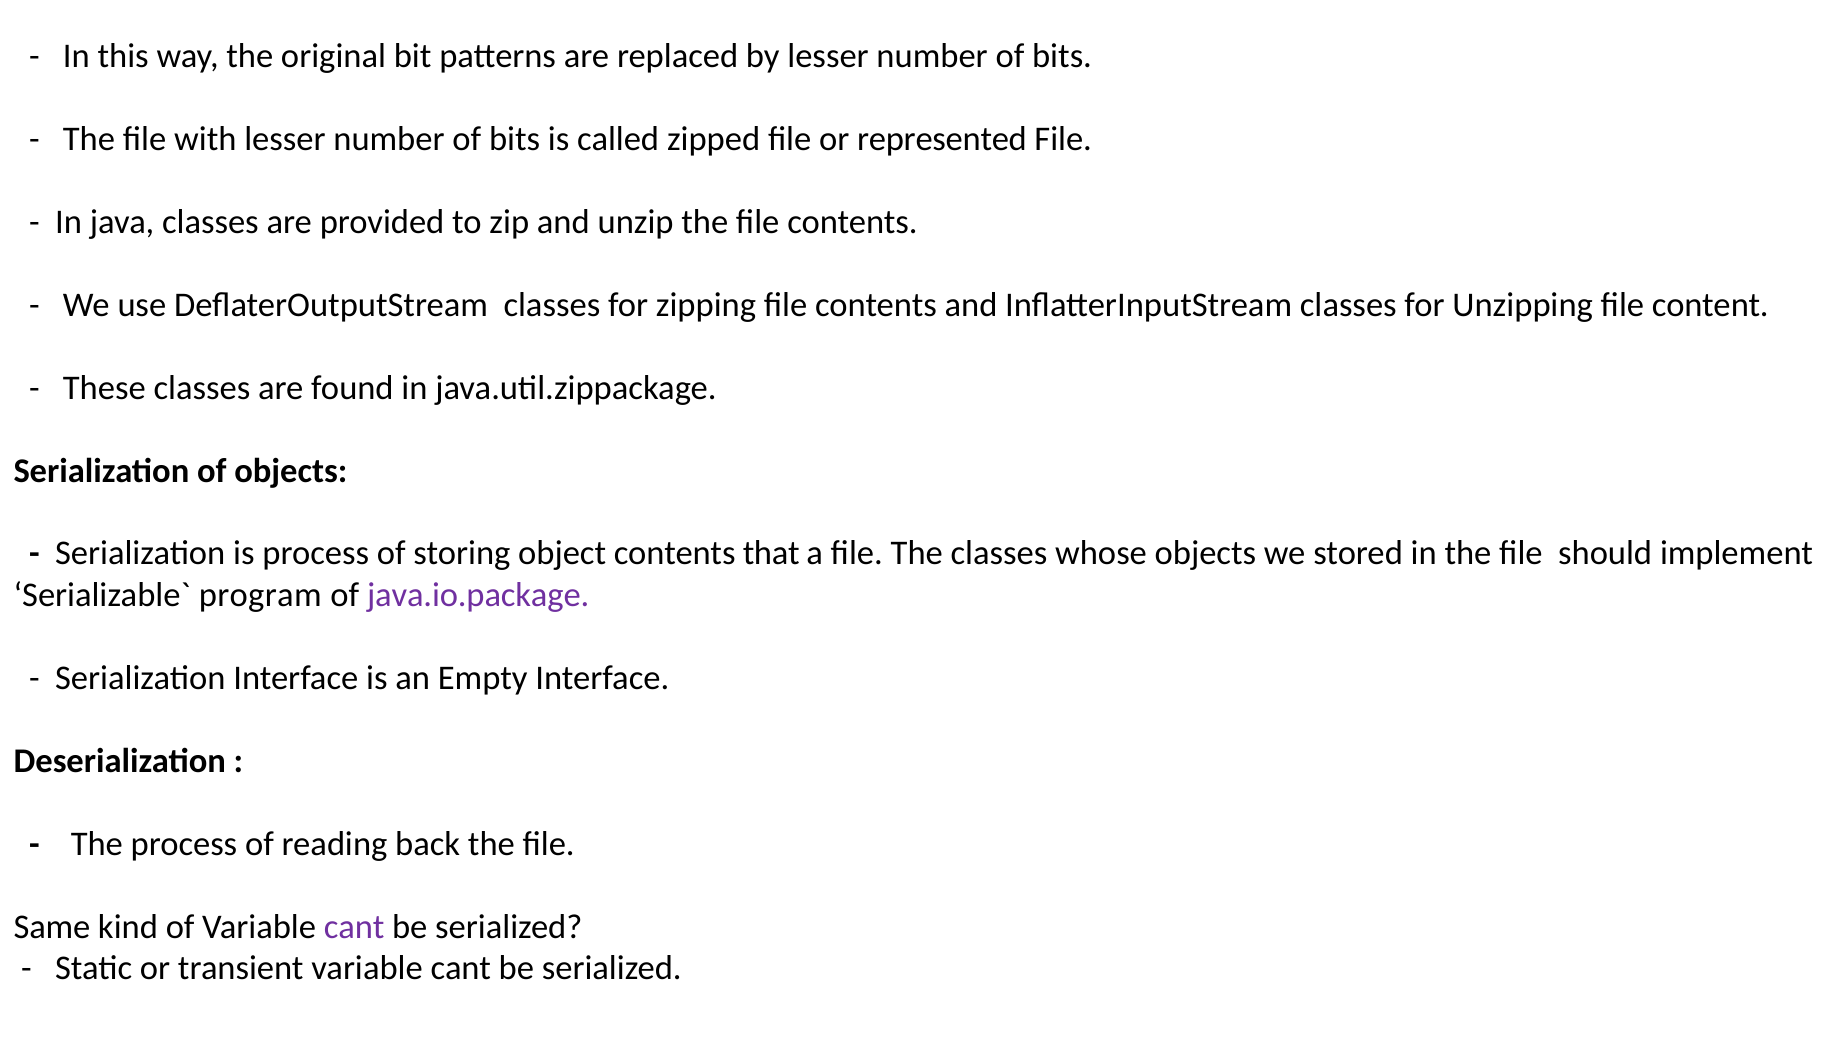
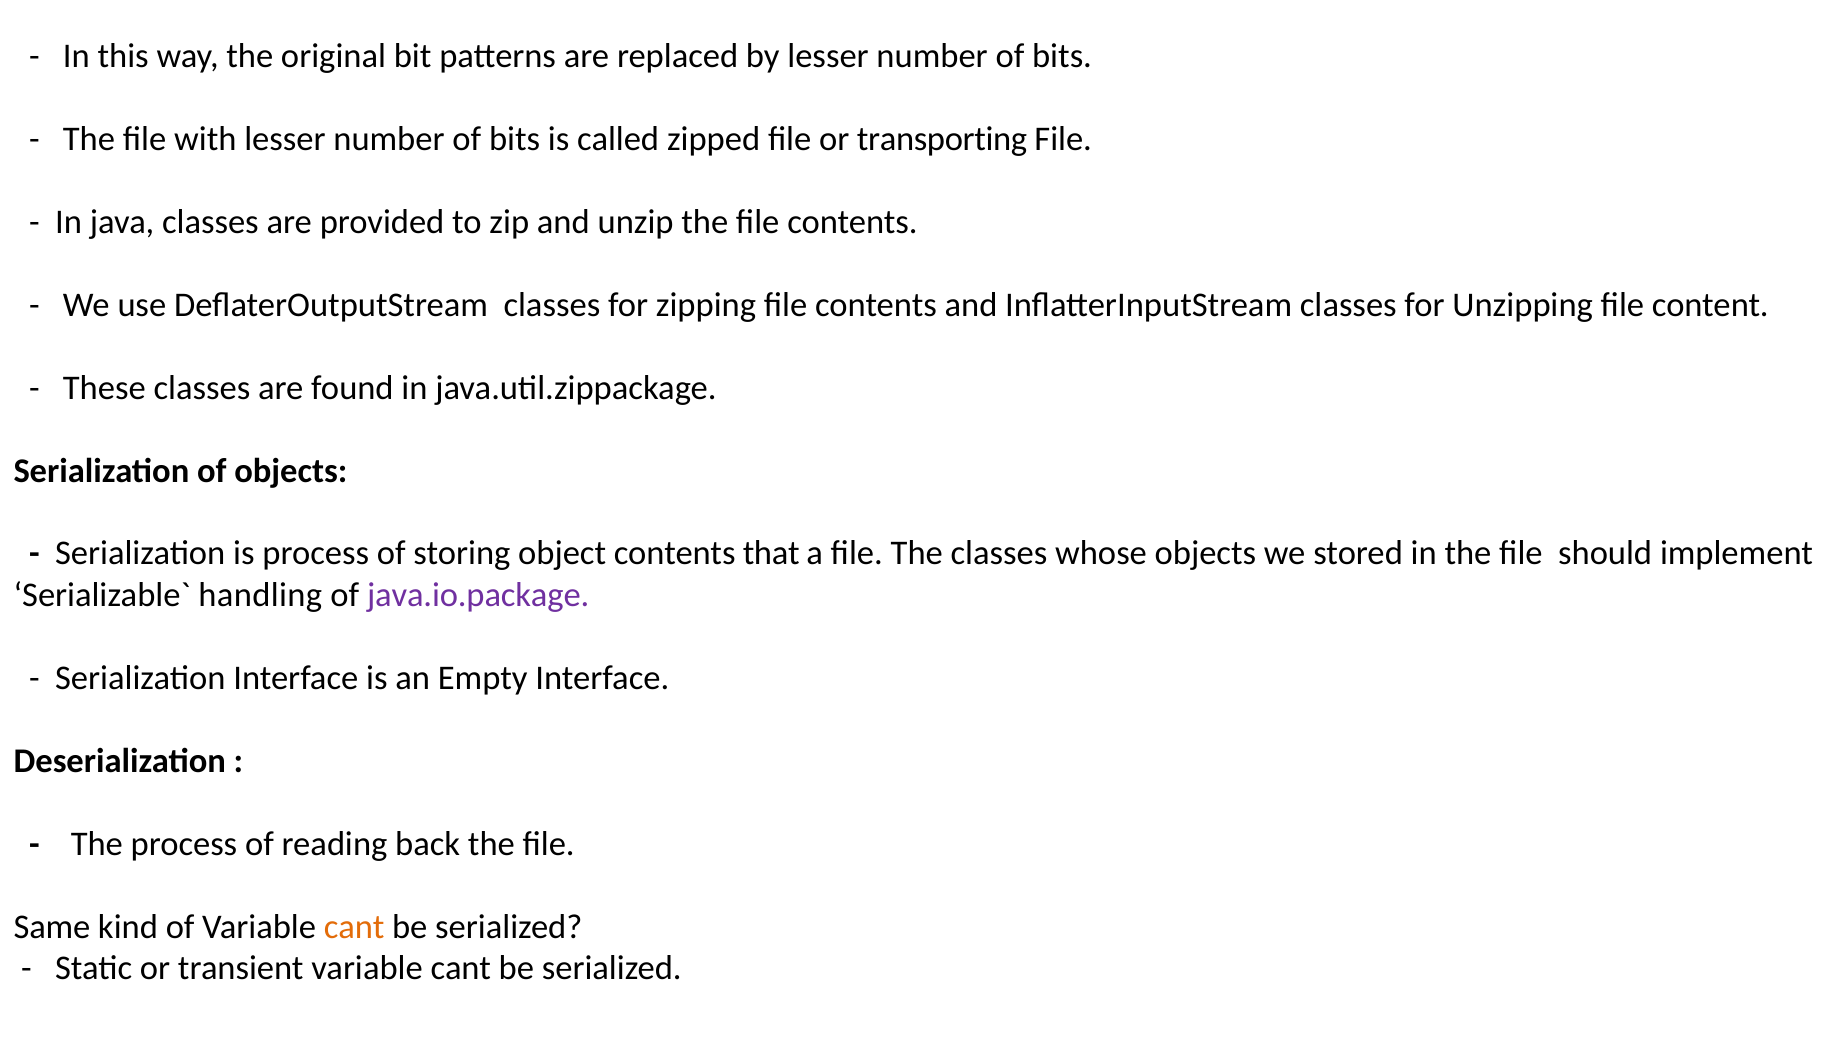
represented: represented -> transporting
program: program -> handling
cant at (354, 927) colour: purple -> orange
